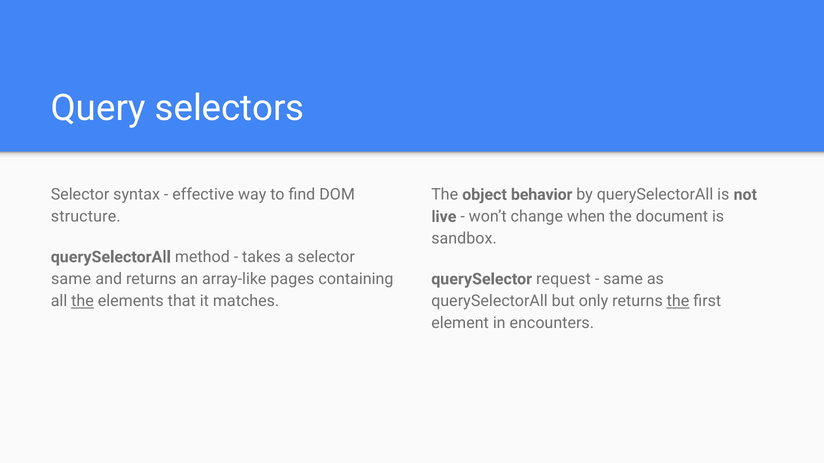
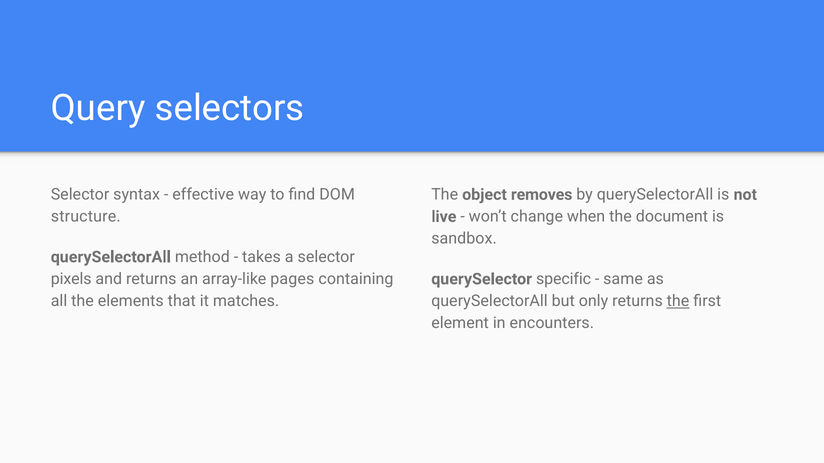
behavior: behavior -> removes
same at (71, 279): same -> pixels
request: request -> specific
the at (83, 301) underline: present -> none
